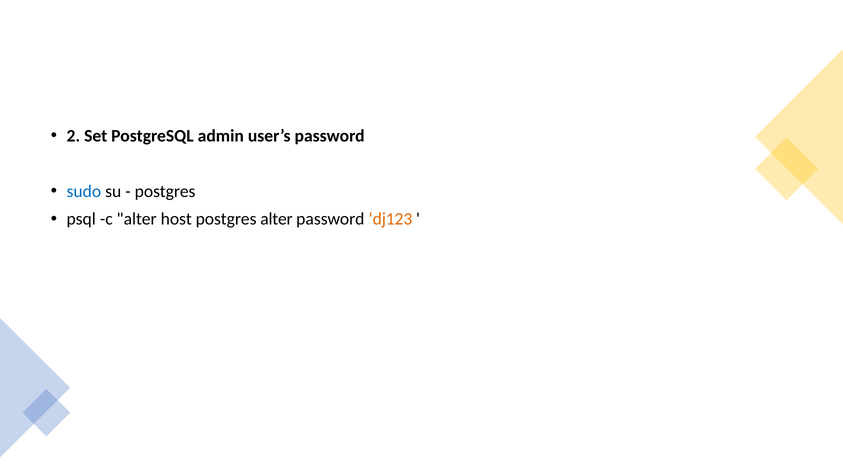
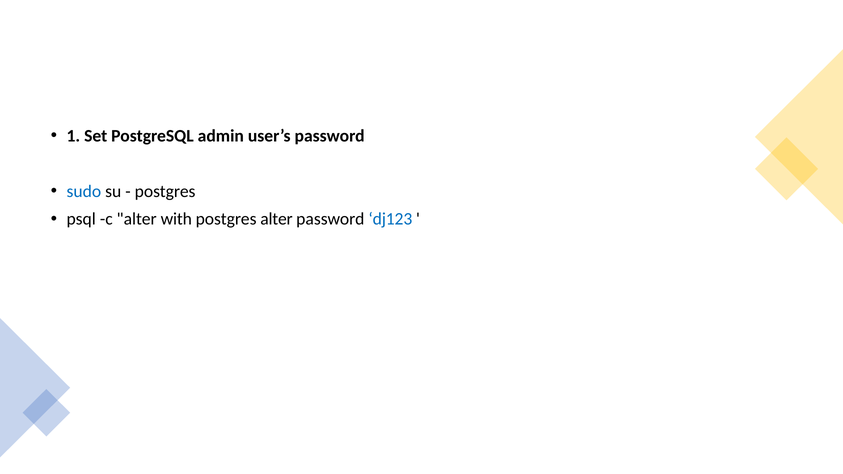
2: 2 -> 1
host: host -> with
dj123 colour: orange -> blue
